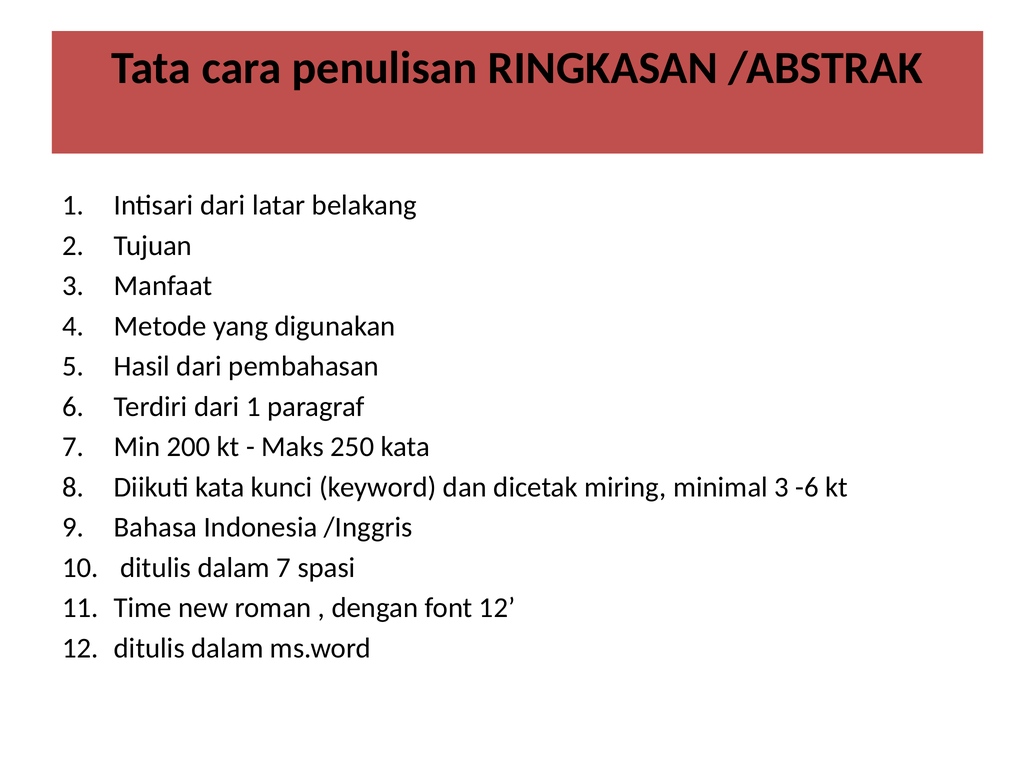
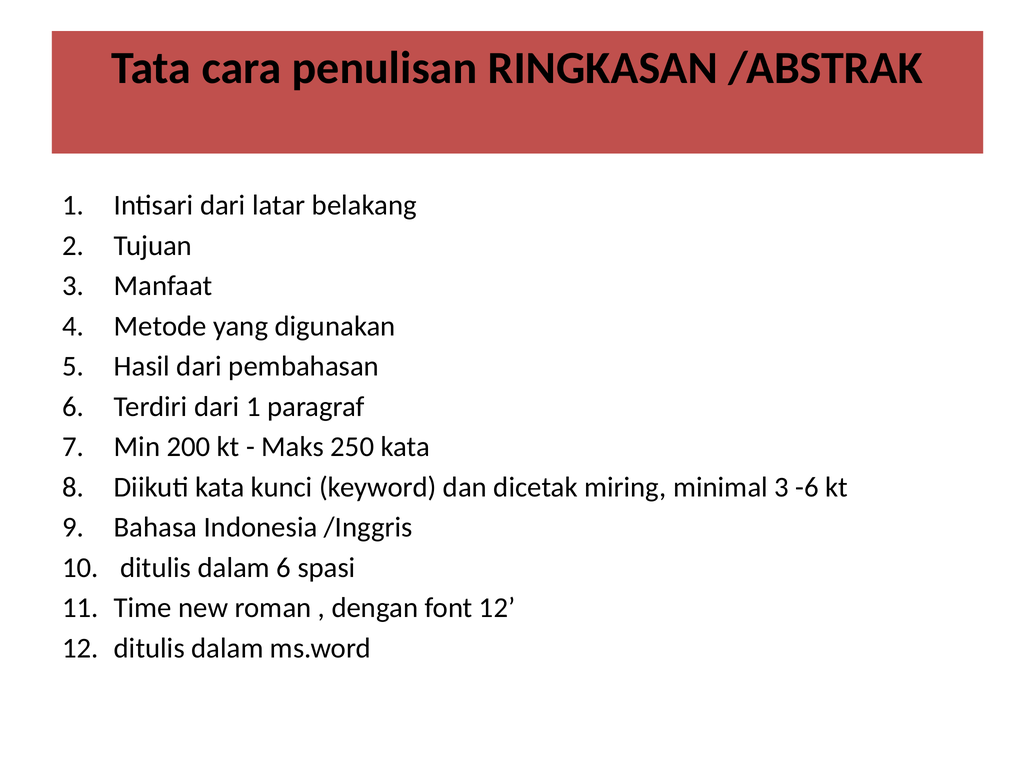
dalam 7: 7 -> 6
